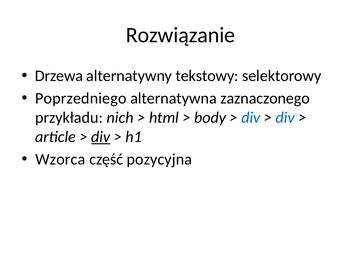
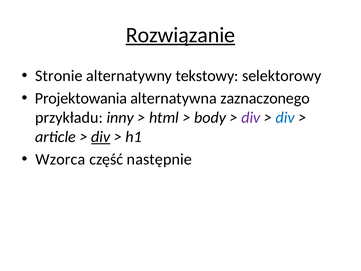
Rozwiązanie underline: none -> present
Drzewa: Drzewa -> Stronie
Poprzedniego: Poprzedniego -> Projektowania
nich: nich -> inny
div at (251, 117) colour: blue -> purple
pozycyjna: pozycyjna -> następnie
